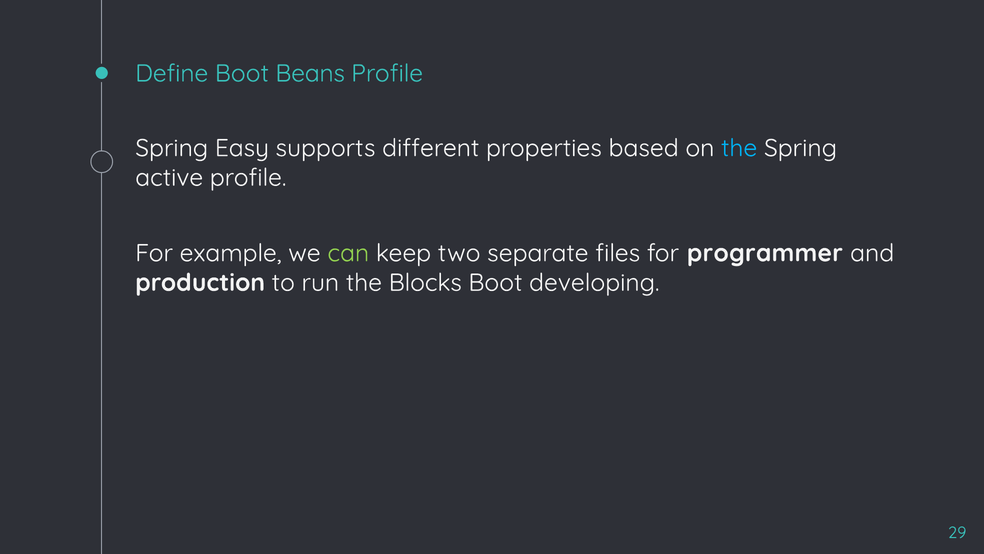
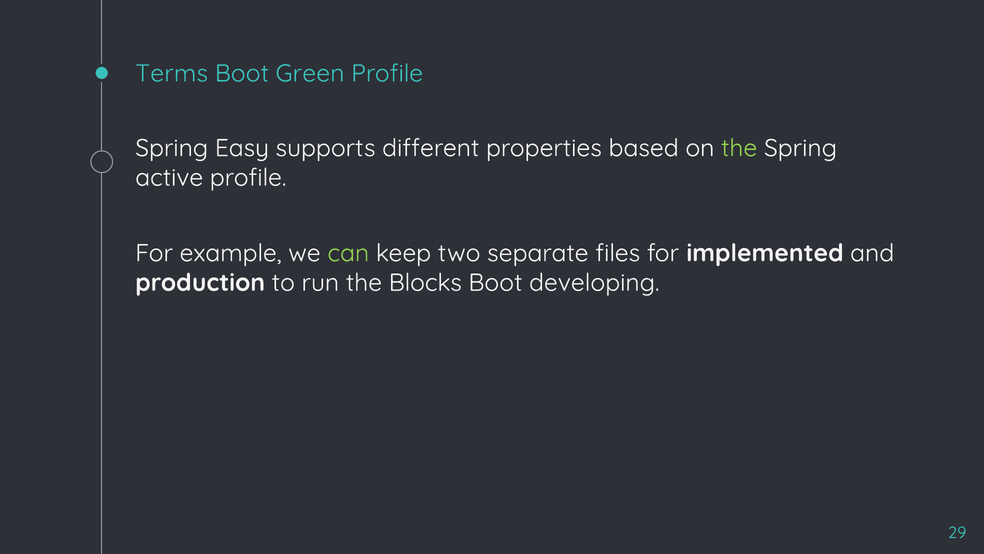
Define: Define -> Terms
Beans: Beans -> Green
the at (739, 148) colour: light blue -> light green
programmer: programmer -> implemented
